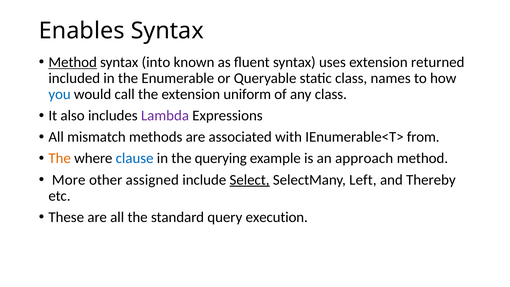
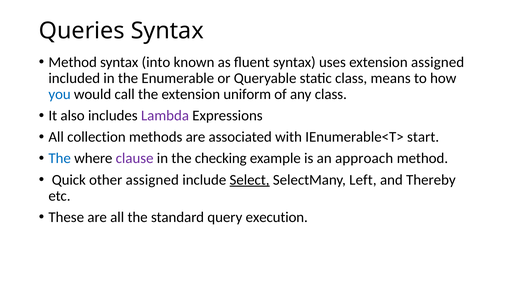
Enables: Enables -> Queries
Method at (73, 62) underline: present -> none
extension returned: returned -> assigned
names: names -> means
mismatch: mismatch -> collection
from: from -> start
The at (60, 158) colour: orange -> blue
clause colour: blue -> purple
querying: querying -> checking
More: More -> Quick
